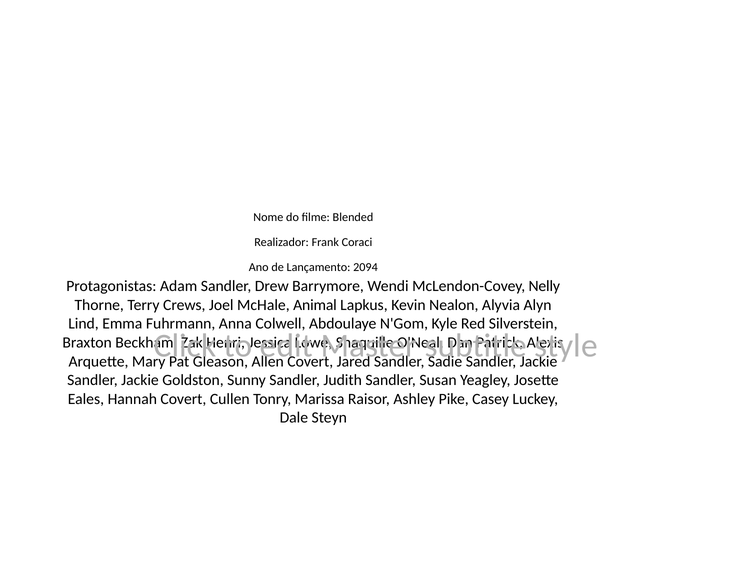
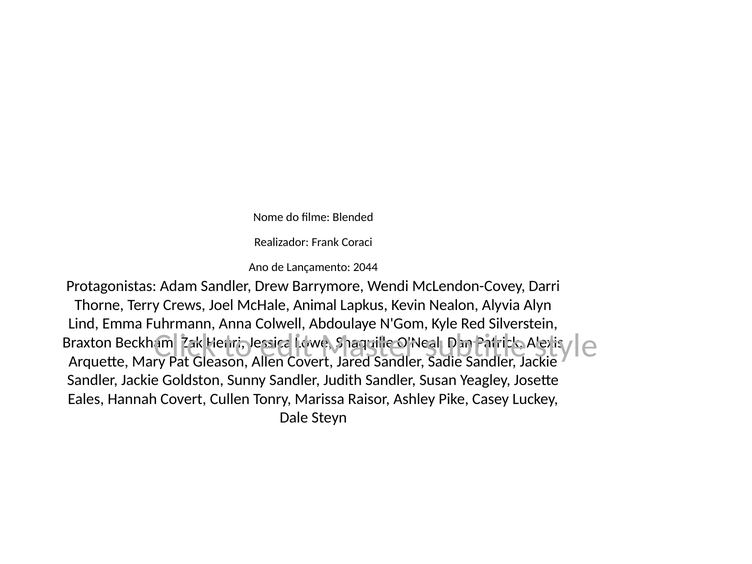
2094: 2094 -> 2044
Nelly: Nelly -> Darri
